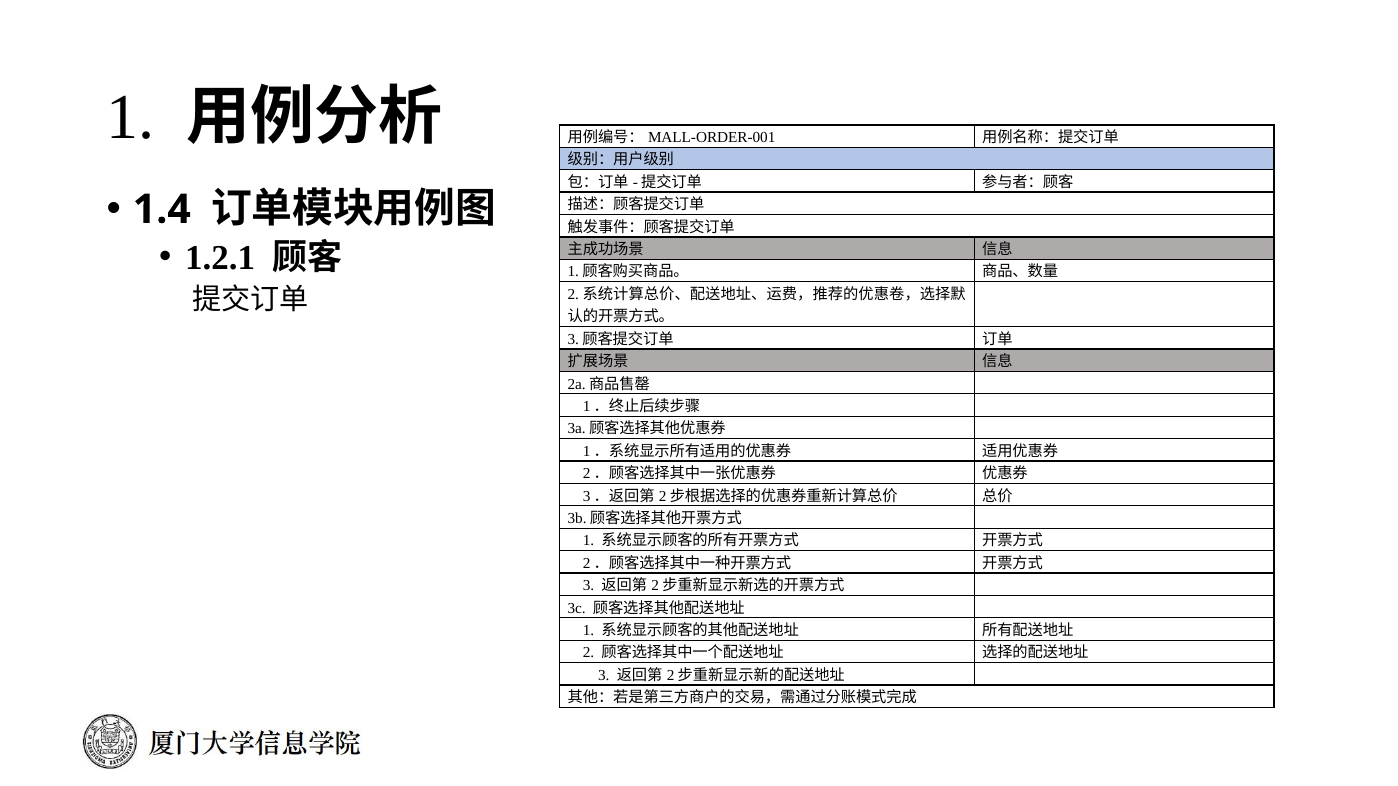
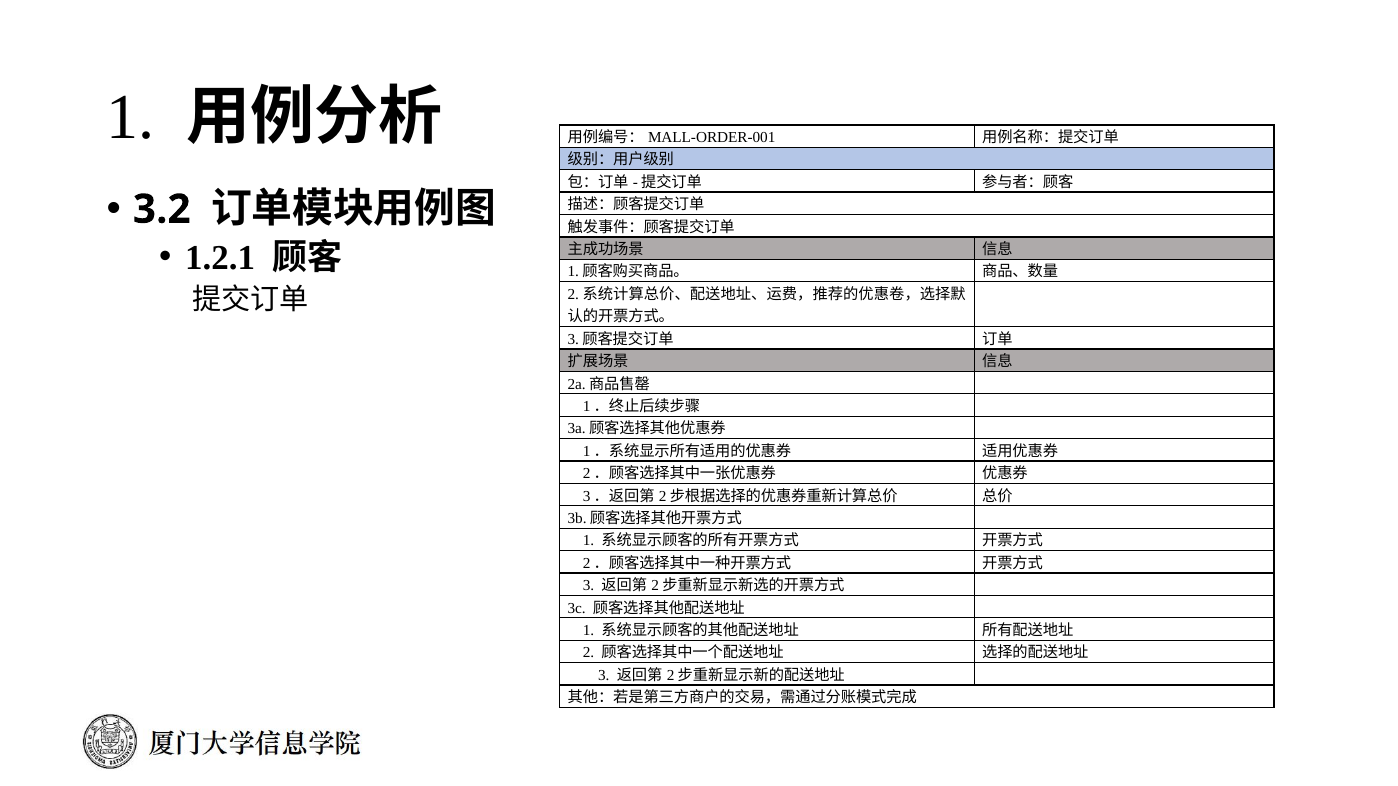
1.4: 1.4 -> 3.2
